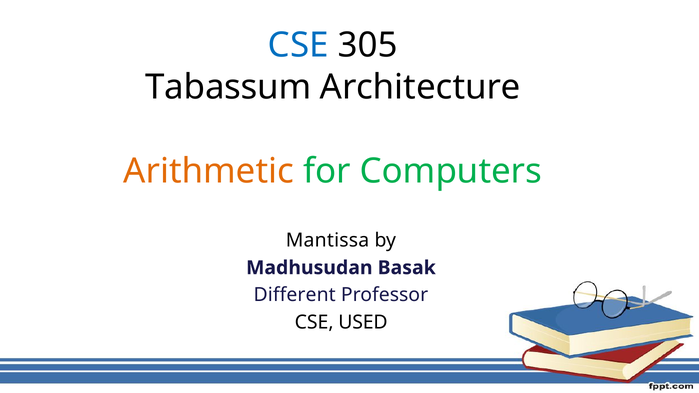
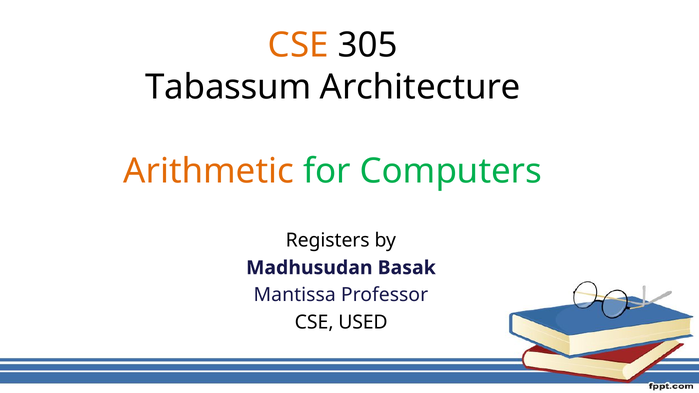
CSE at (298, 45) colour: blue -> orange
Mantissa: Mantissa -> Registers
Different: Different -> Mantissa
